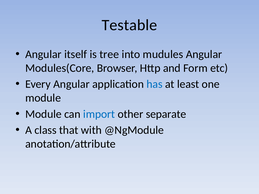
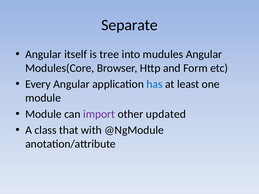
Testable: Testable -> Separate
import colour: blue -> purple
separate: separate -> updated
